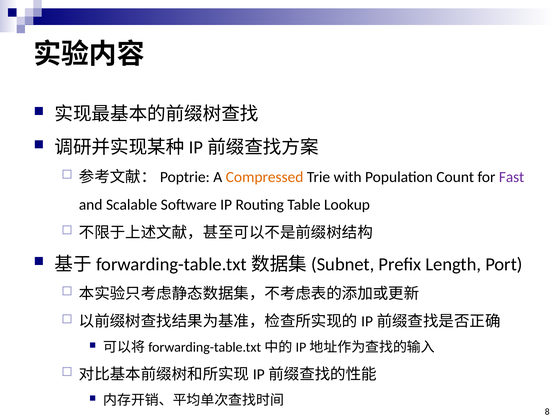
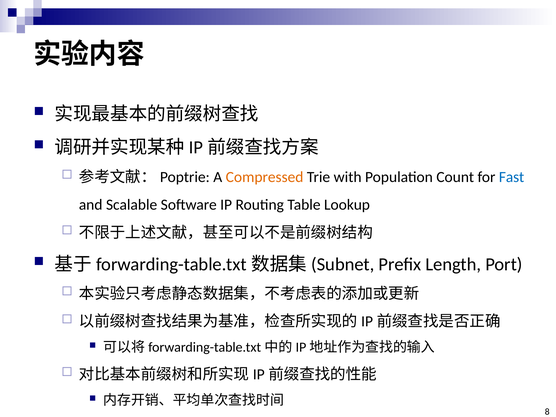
Fast colour: purple -> blue
